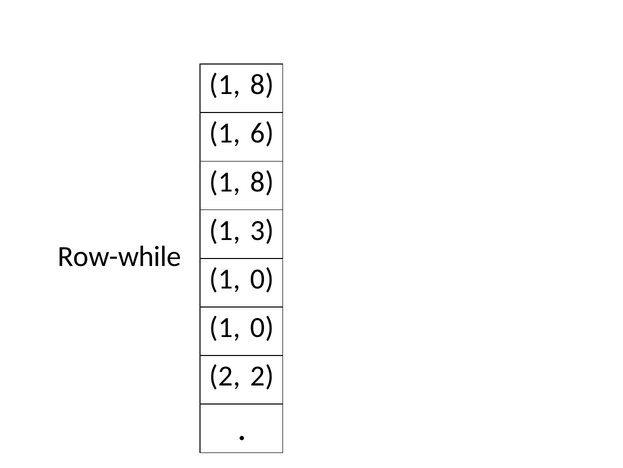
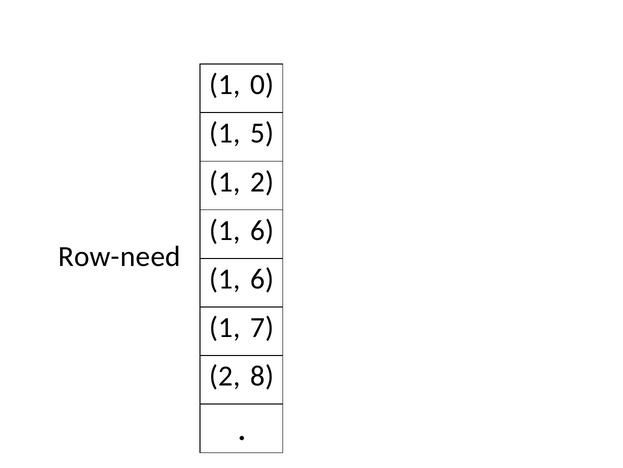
8 at (262, 85): 8 -> 0
6: 6 -> 5
8 at (262, 182): 8 -> 2
3 at (262, 230): 3 -> 6
Row-while: Row-while -> Row-need
0 at (262, 279): 0 -> 6
0 at (262, 327): 0 -> 7
2 2: 2 -> 8
